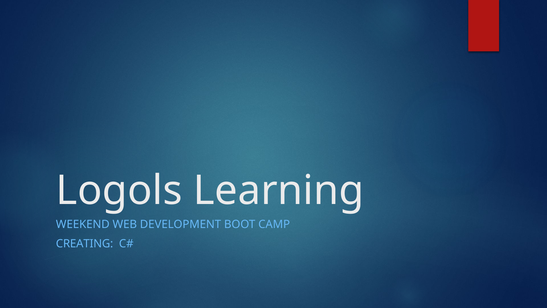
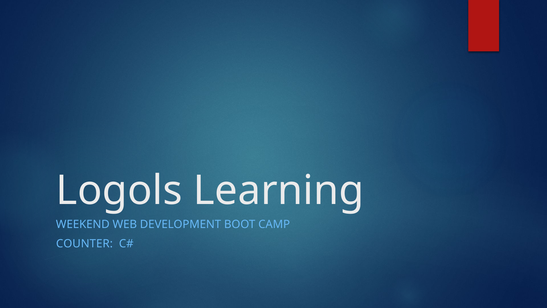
CREATING: CREATING -> COUNTER
